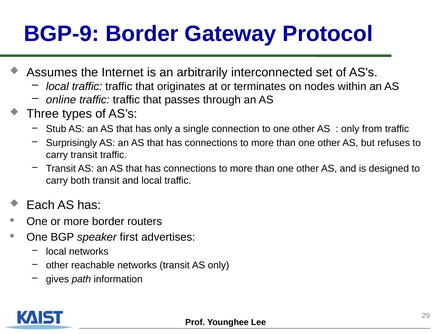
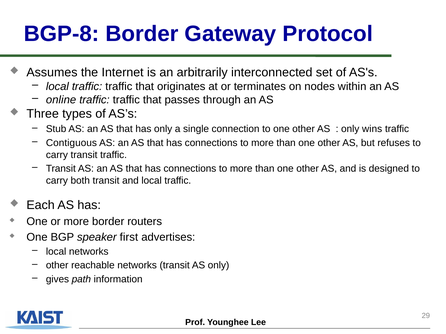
BGP-9: BGP-9 -> BGP-8
from: from -> wins
Surprisingly: Surprisingly -> Contiguous
